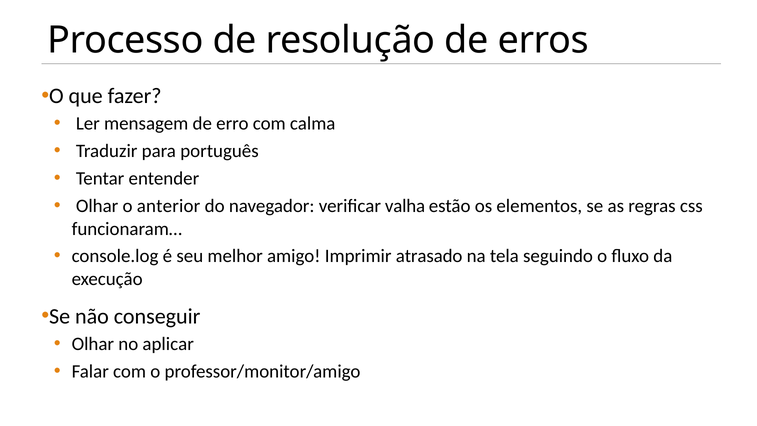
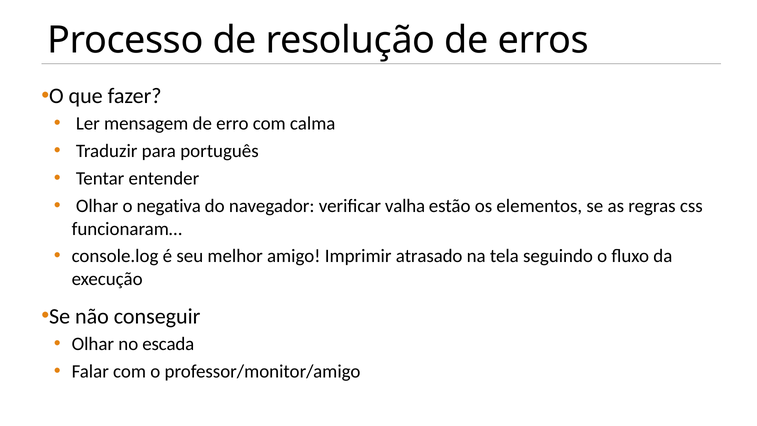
anterior: anterior -> negativa
aplicar: aplicar -> escada
